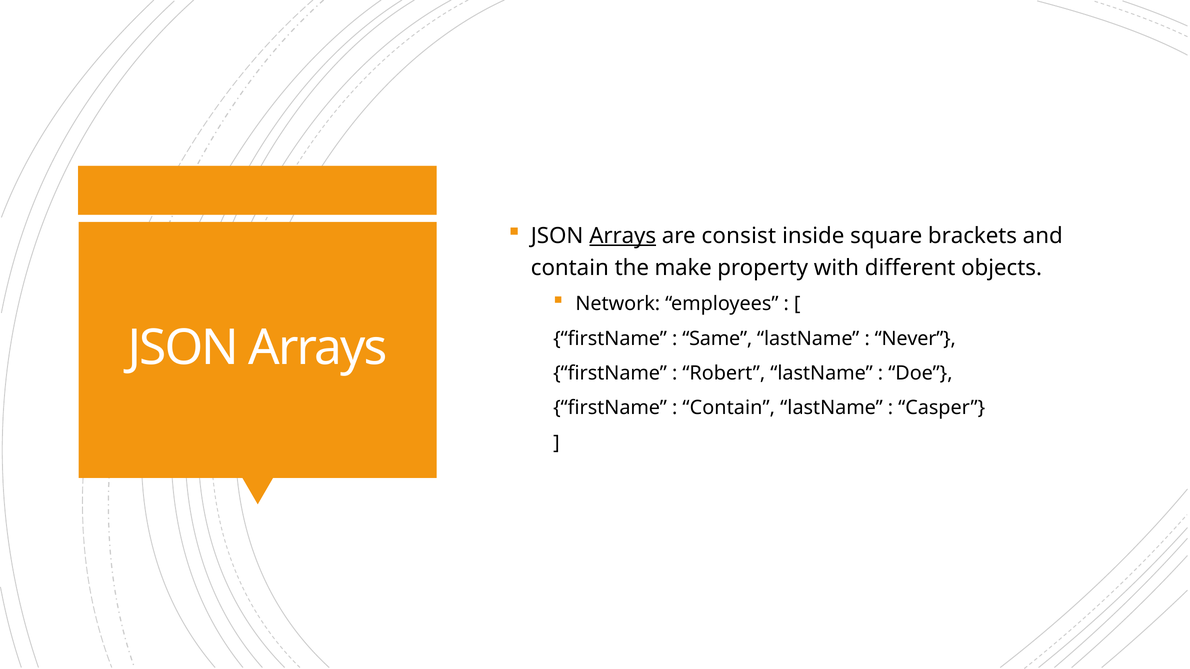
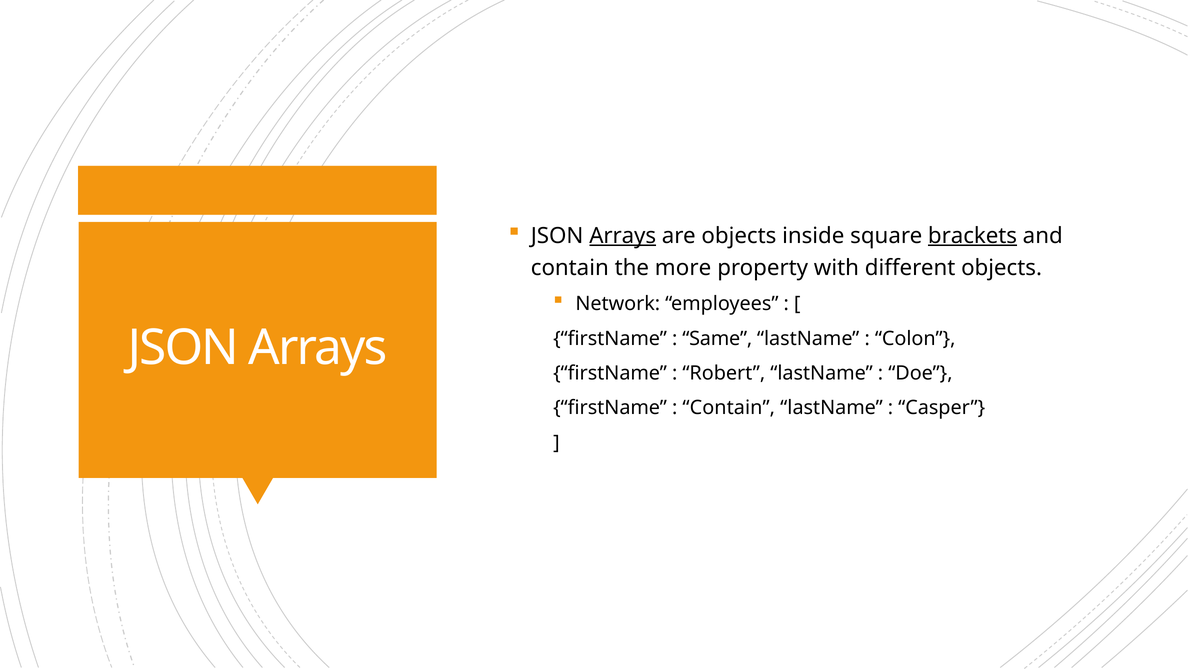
are consist: consist -> objects
brackets underline: none -> present
make: make -> more
Never: Never -> Colon
